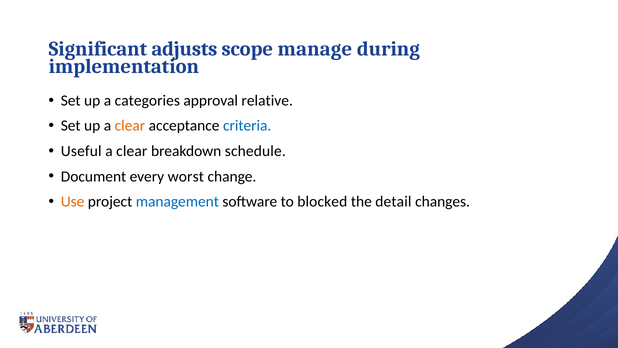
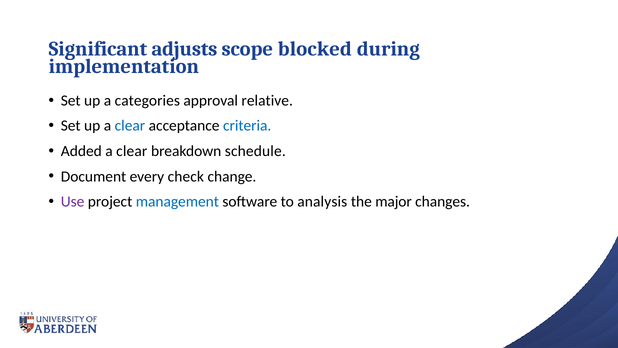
manage: manage -> blocked
clear at (130, 126) colour: orange -> blue
Useful: Useful -> Added
worst: worst -> check
Use colour: orange -> purple
blocked: blocked -> analysis
detail: detail -> major
